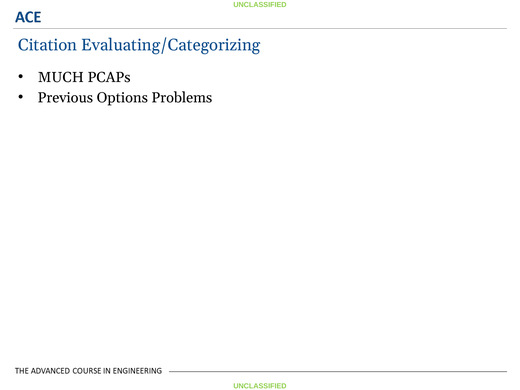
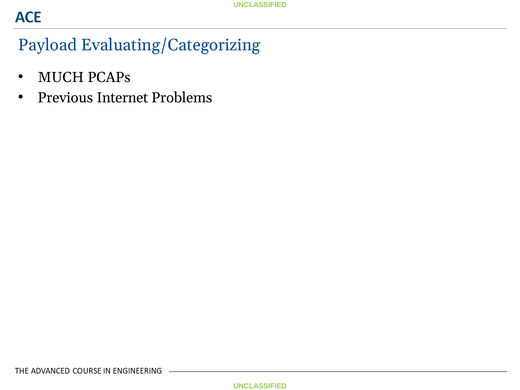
Citation: Citation -> Payload
Options: Options -> Internet
